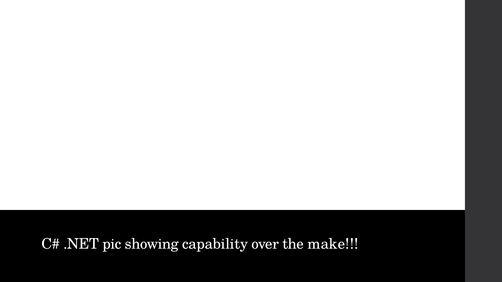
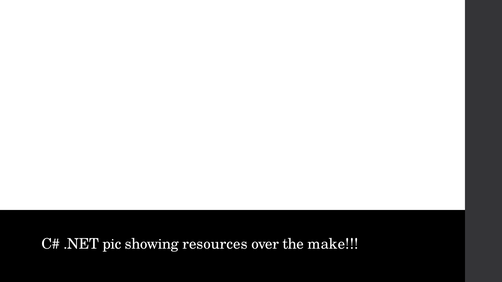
capability: capability -> resources
